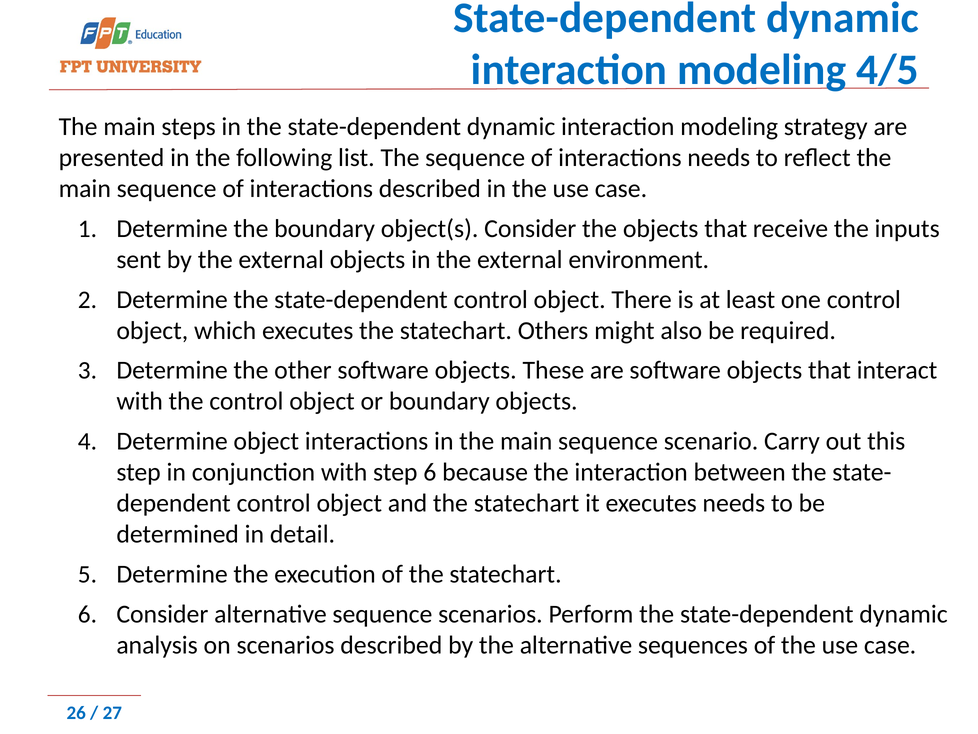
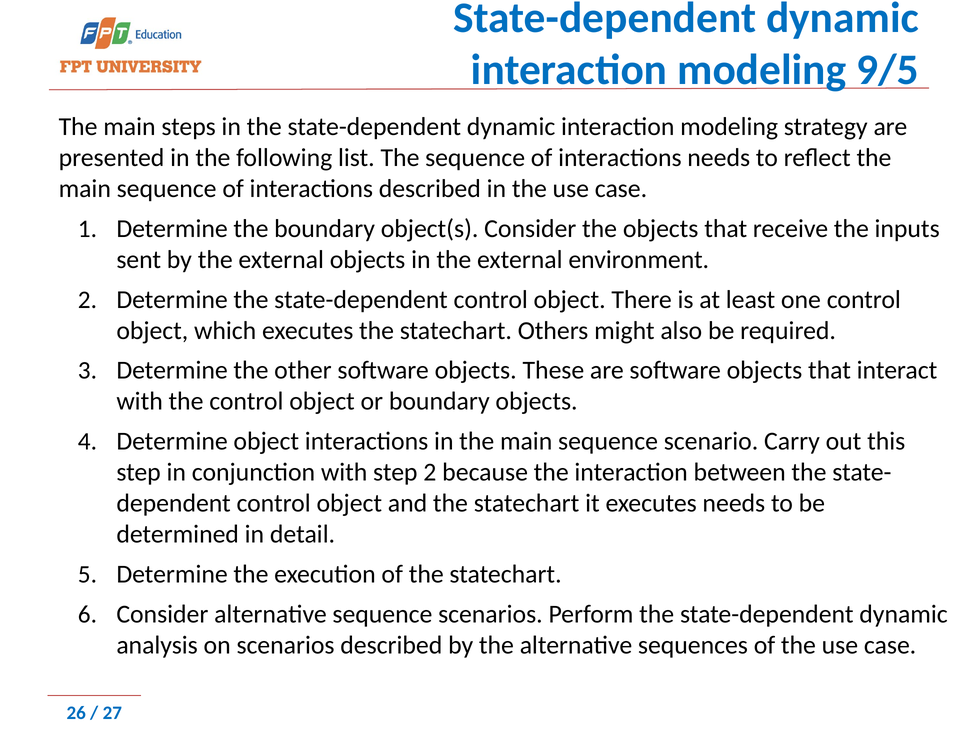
4/5: 4/5 -> 9/5
step 6: 6 -> 2
